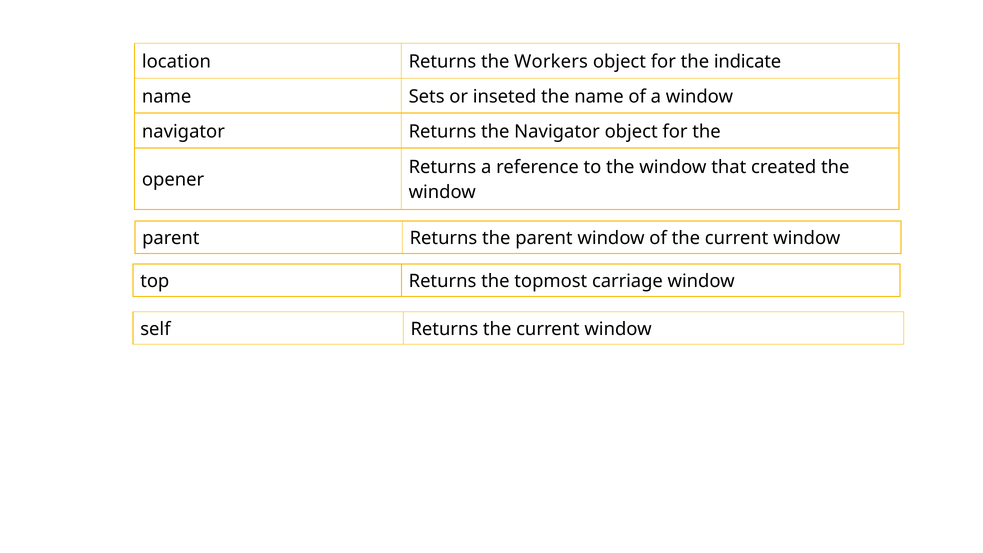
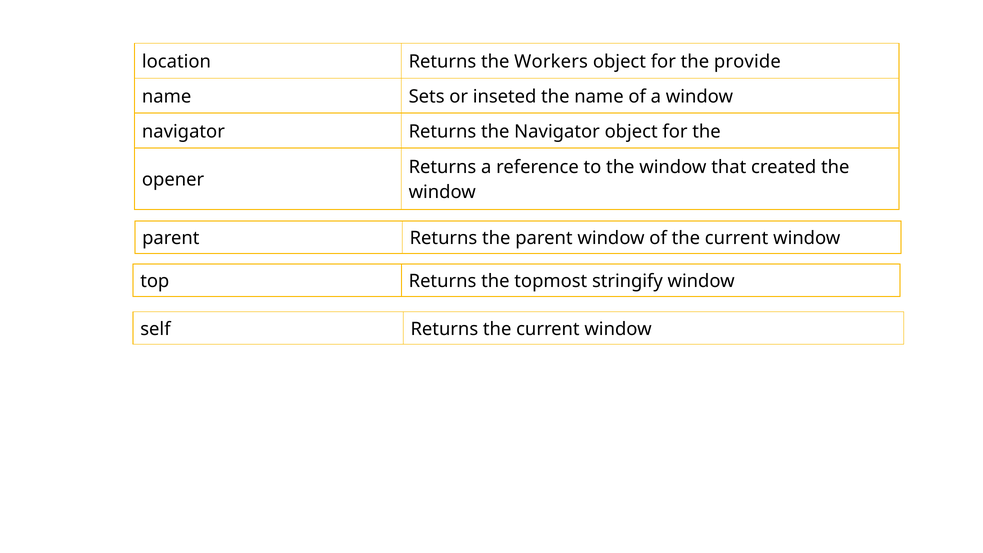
indicate: indicate -> provide
carriage: carriage -> stringify
